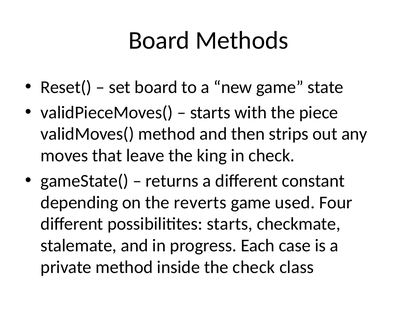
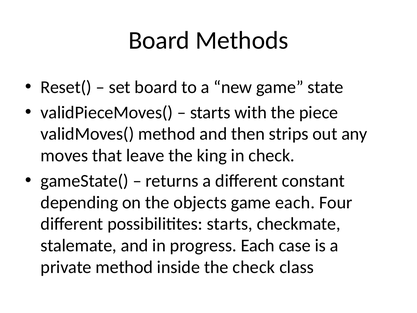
reverts: reverts -> objects
game used: used -> each
